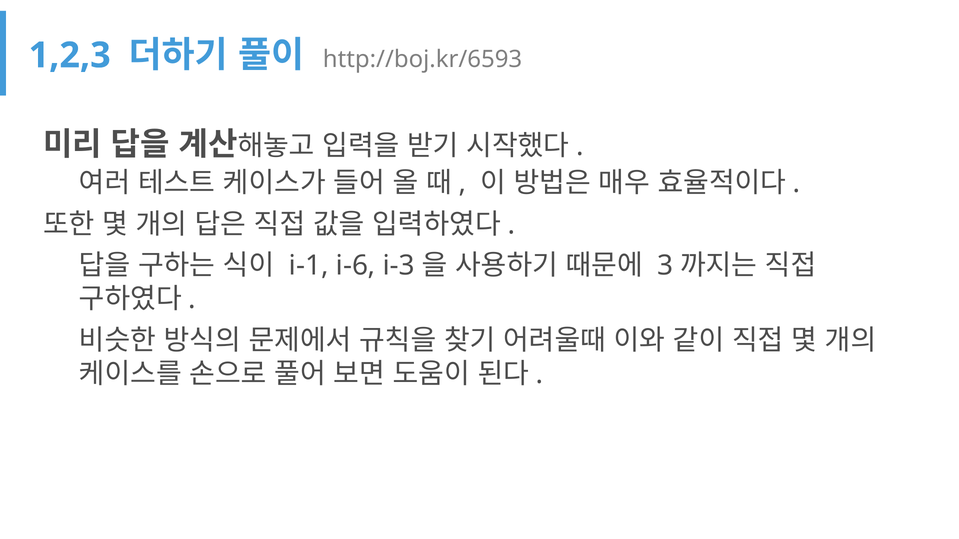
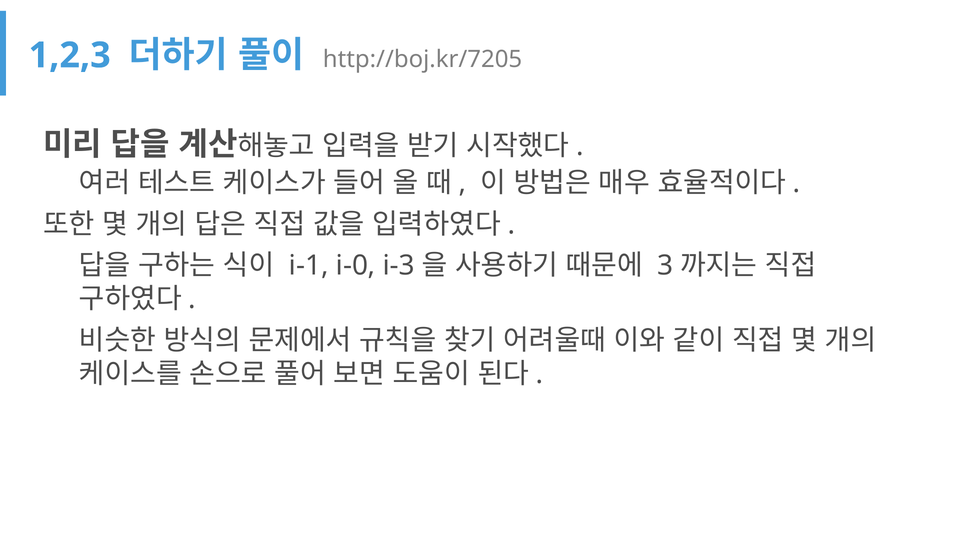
http://boj.kr/6593: http://boj.kr/6593 -> http://boj.kr/7205
i-6: i-6 -> i-0
